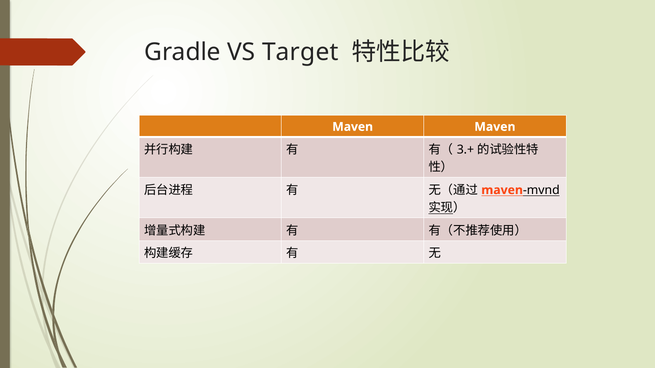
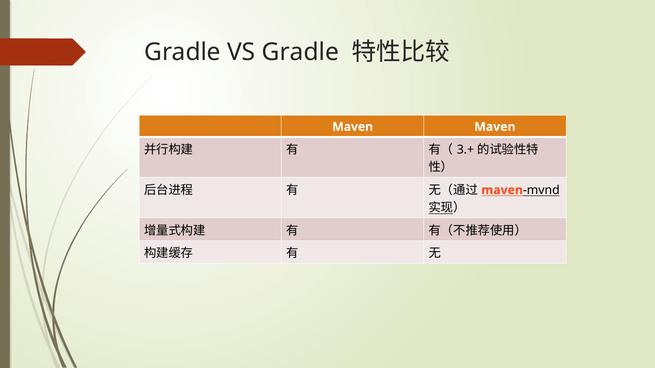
VS Target: Target -> Gradle
